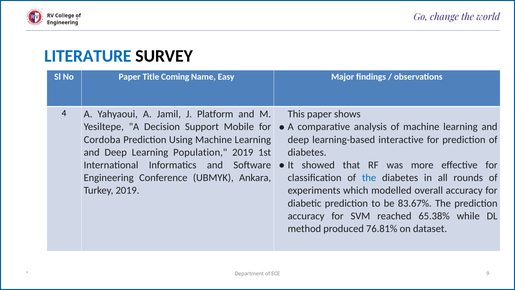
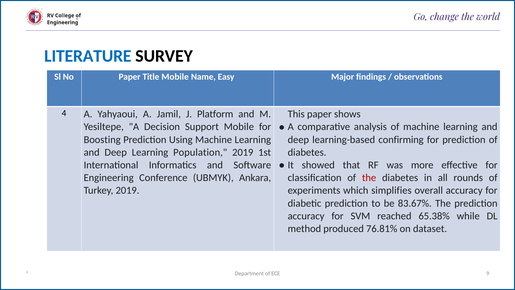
Title Coming: Coming -> Mobile
Cordoba: Cordoba -> Boosting
interactive: interactive -> confirming
the at (369, 178) colour: blue -> red
modelled: modelled -> simplifies
